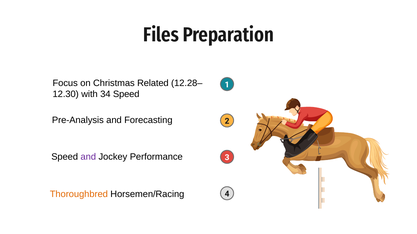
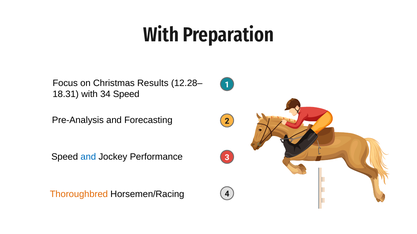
Files at (161, 35): Files -> With
Related: Related -> Results
12.30: 12.30 -> 18.31
and at (88, 157) colour: purple -> blue
